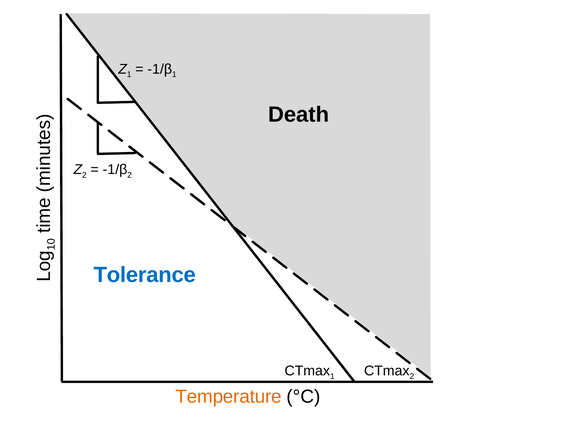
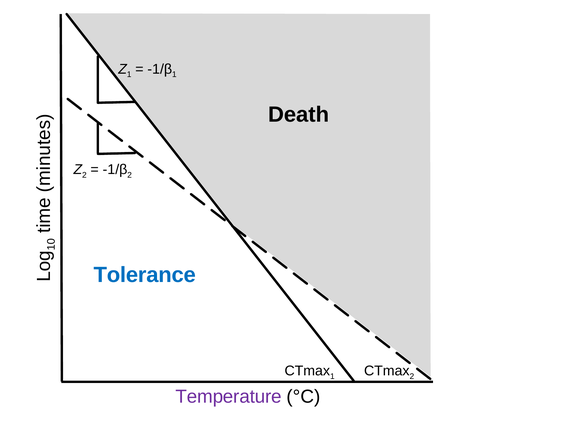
Temperature colour: orange -> purple
